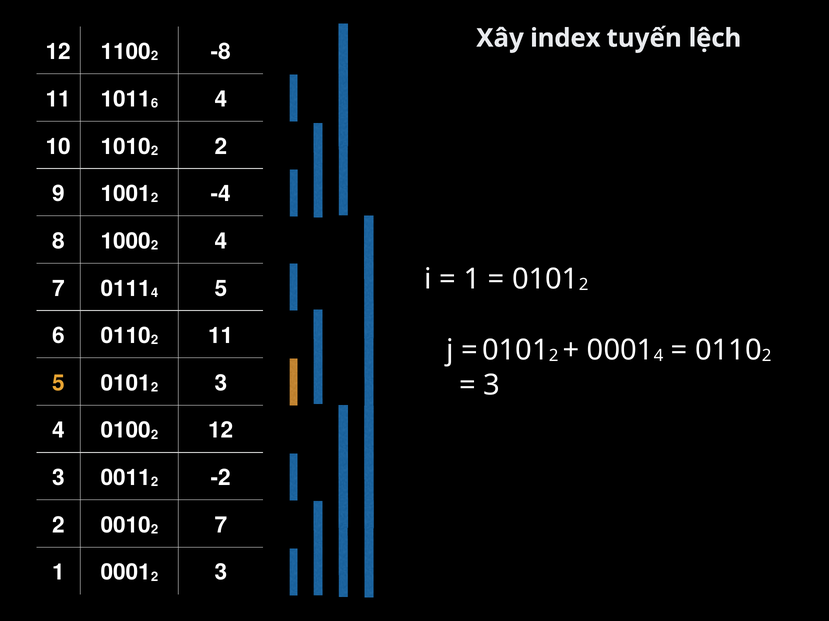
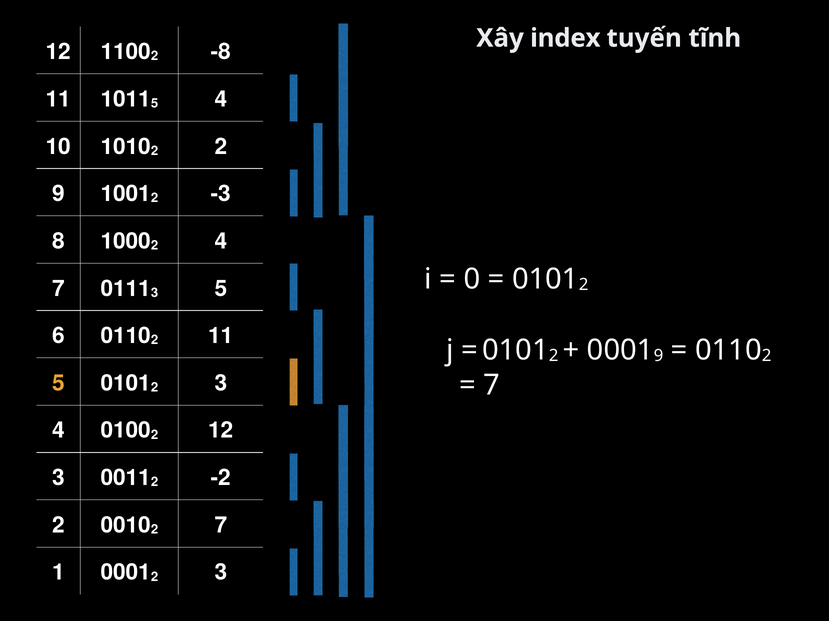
lệch: lệch -> tĩnh
6 at (155, 104): 6 -> 5
-4: -4 -> -3
1 at (472, 279): 1 -> 0
4 at (155, 293): 4 -> 3
4 at (659, 356): 4 -> 9
3 at (492, 385): 3 -> 7
